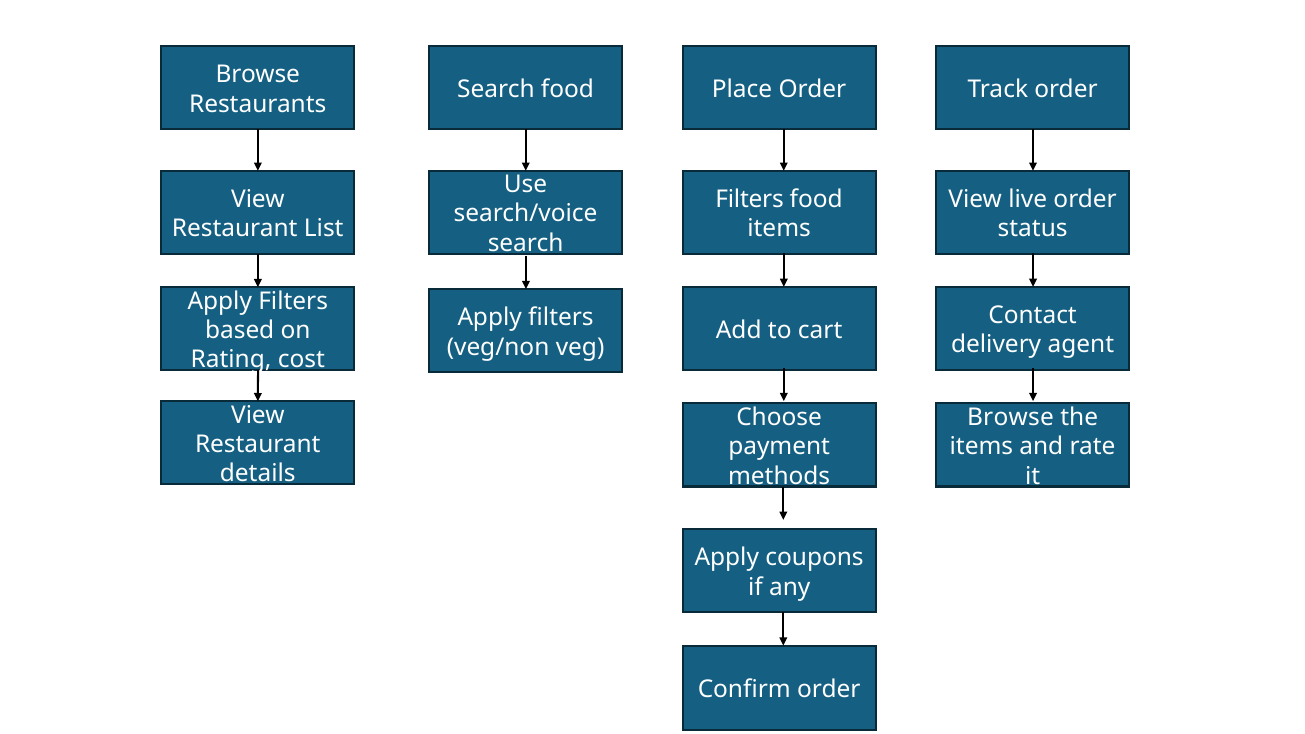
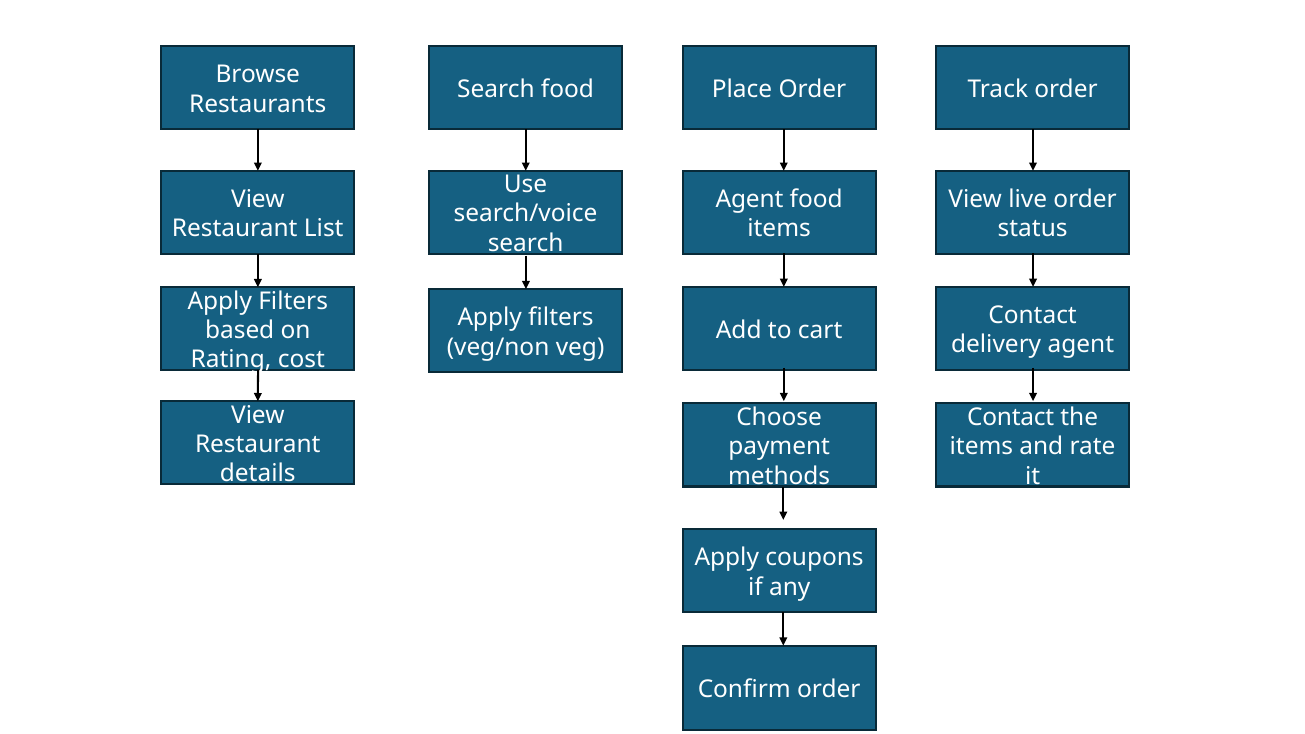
Filters at (750, 199): Filters -> Agent
Browse at (1010, 417): Browse -> Contact
